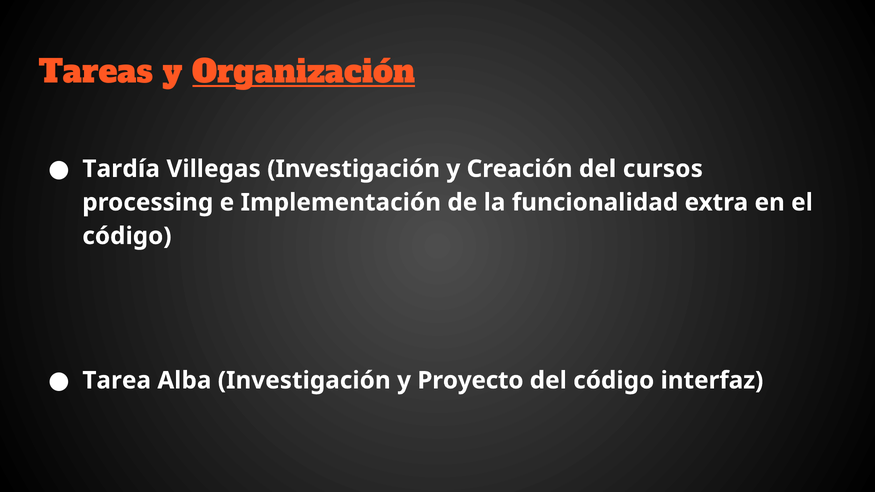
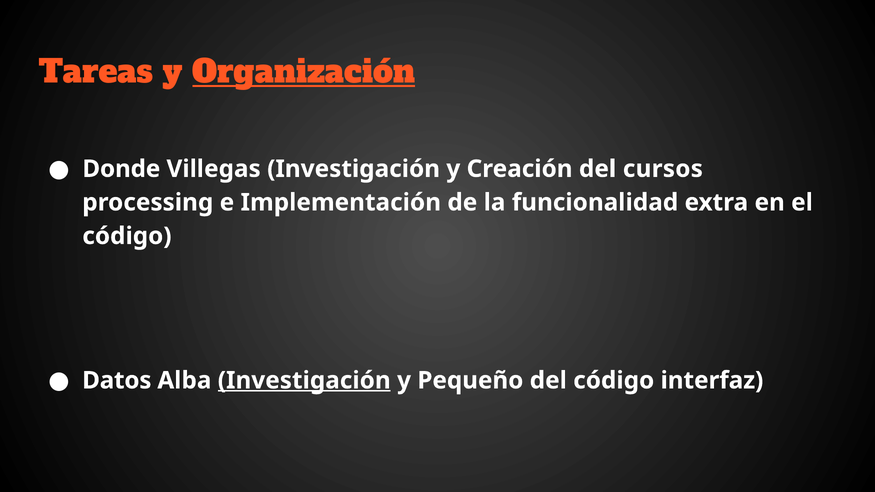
Tardía: Tardía -> Donde
Tarea: Tarea -> Datos
Investigación at (304, 381) underline: none -> present
Proyecto: Proyecto -> Pequeño
